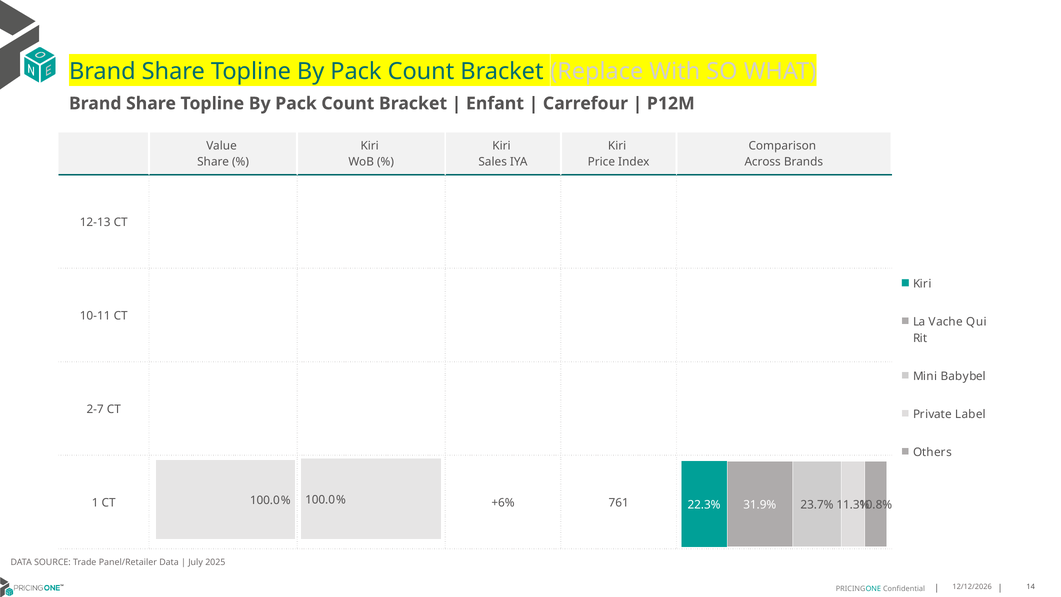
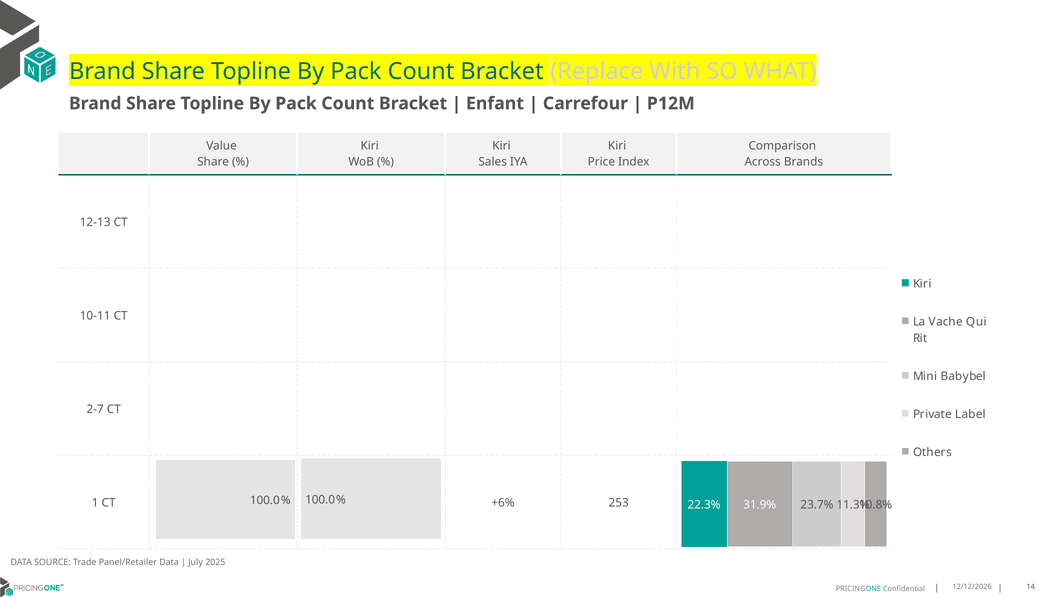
761: 761 -> 253
